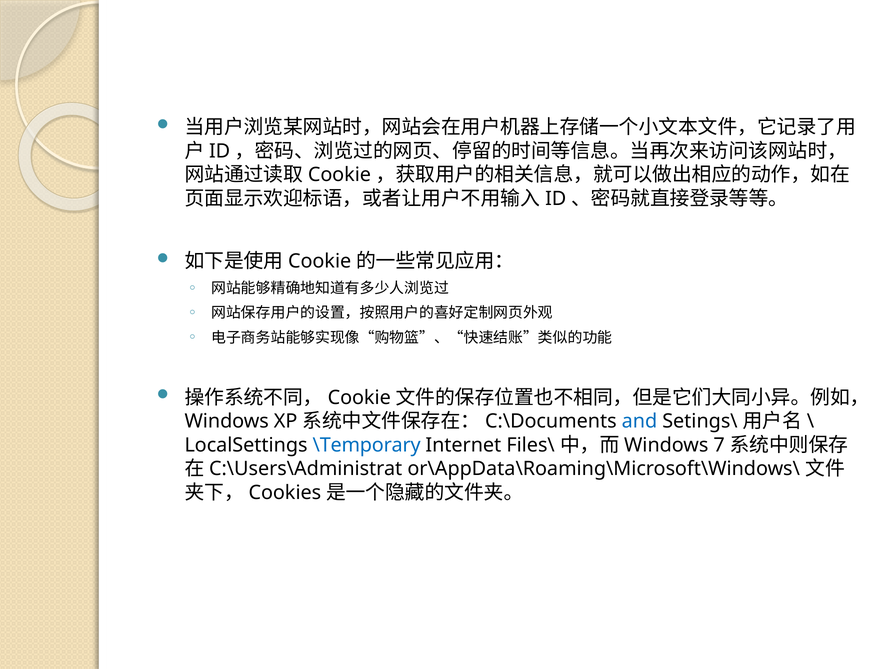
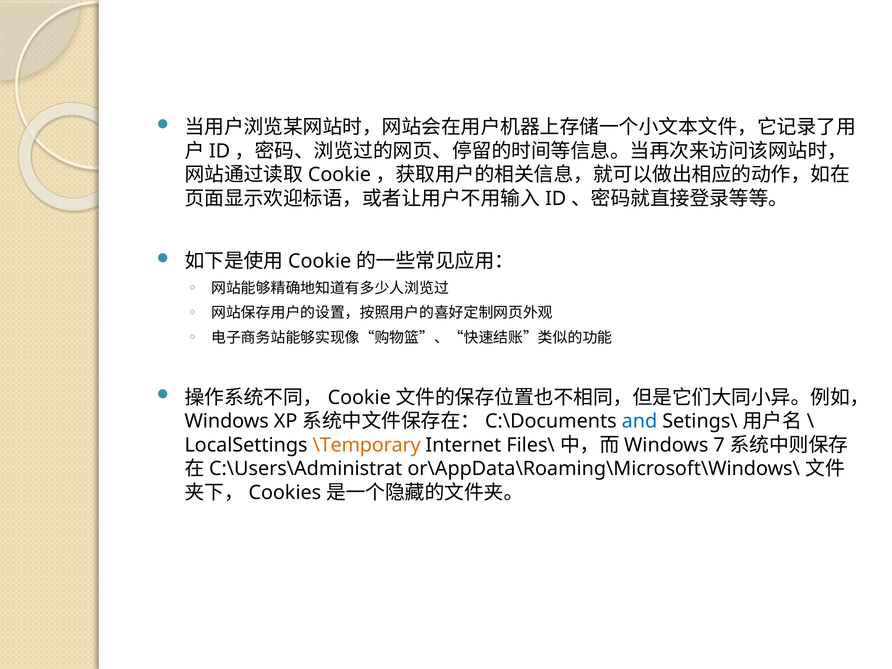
\Temporary colour: blue -> orange
